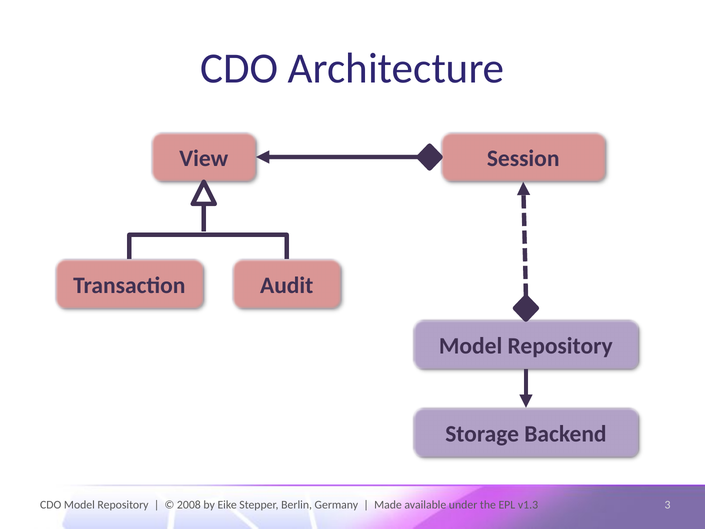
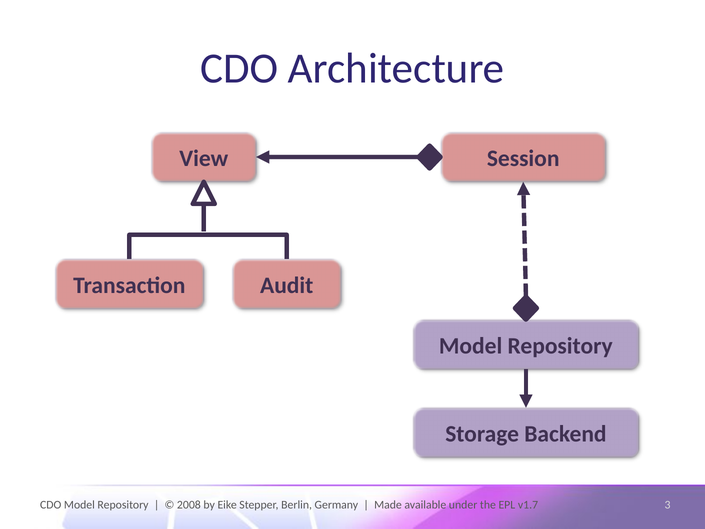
v1.3: v1.3 -> v1.7
